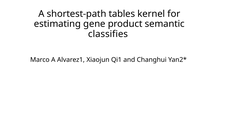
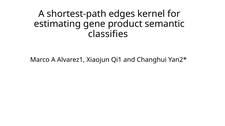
tables: tables -> edges
